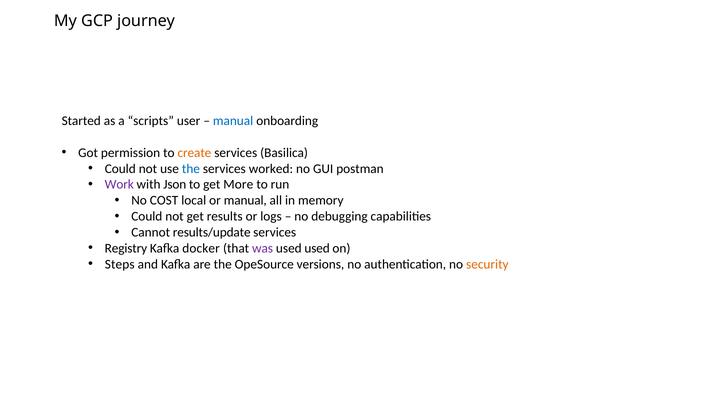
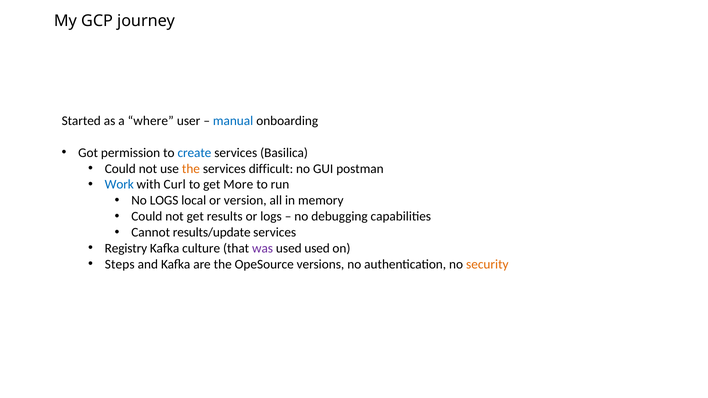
scripts: scripts -> where
create colour: orange -> blue
the at (191, 169) colour: blue -> orange
worked: worked -> difficult
Work colour: purple -> blue
Json: Json -> Curl
No COST: COST -> LOGS
or manual: manual -> version
docker: docker -> culture
